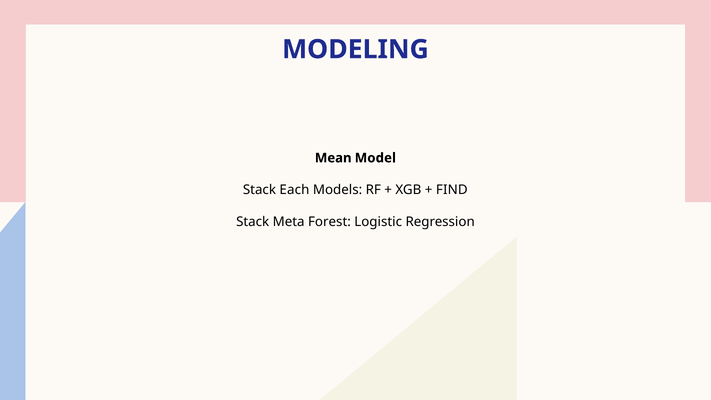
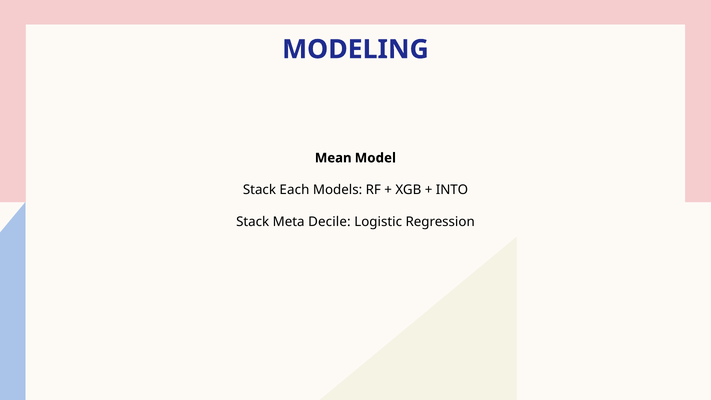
FIND: FIND -> INTO
Forest: Forest -> Decile
